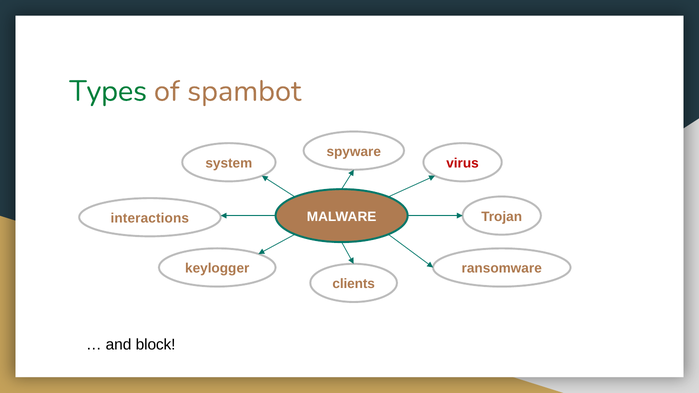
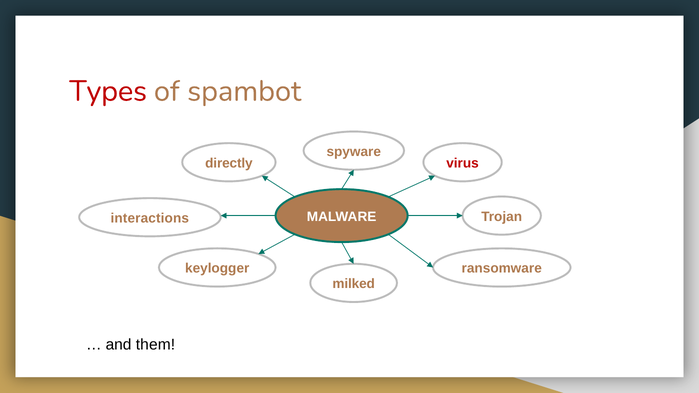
Types colour: green -> red
system: system -> directly
clients: clients -> milked
block: block -> them
